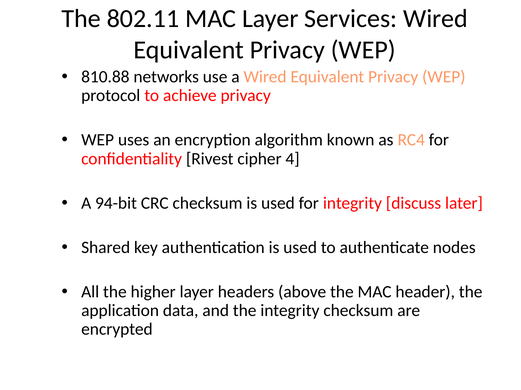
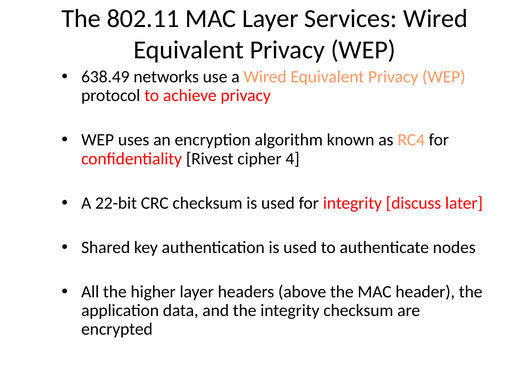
810.88: 810.88 -> 638.49
94-bit: 94-bit -> 22-bit
